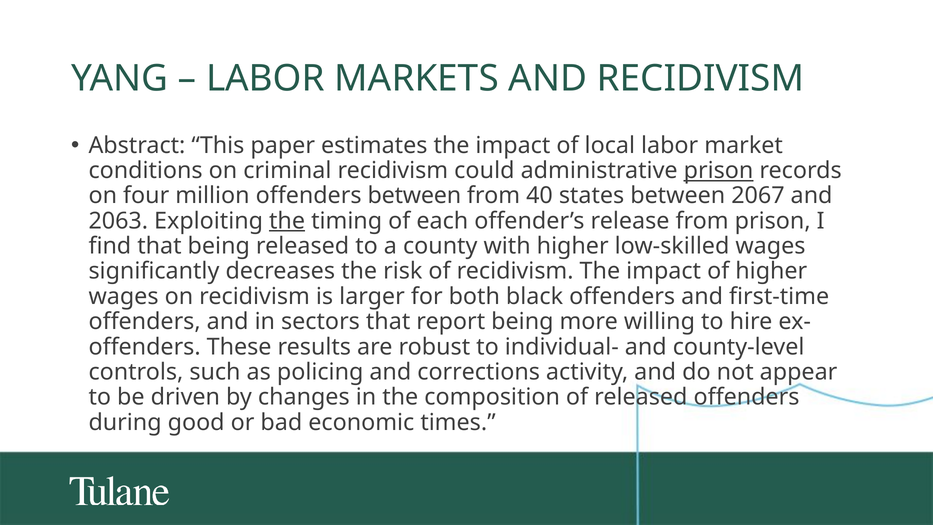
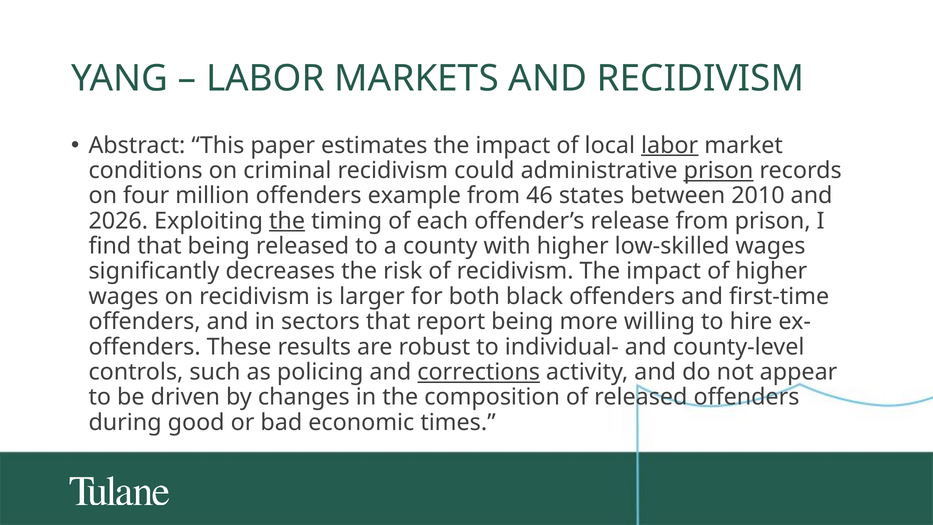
labor at (670, 145) underline: none -> present
offenders between: between -> example
40: 40 -> 46
2067: 2067 -> 2010
2063: 2063 -> 2026
corrections underline: none -> present
